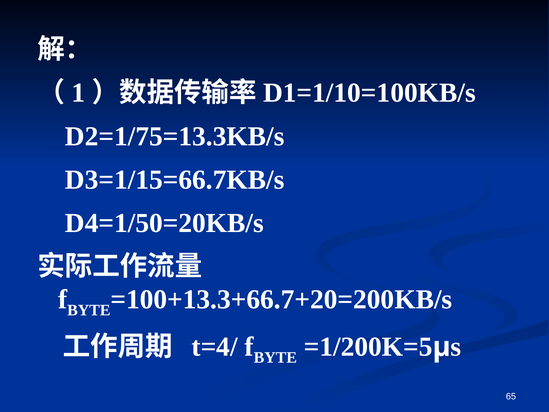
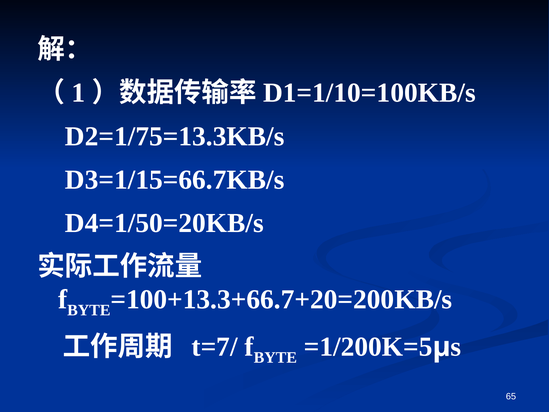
t=4/: t=4/ -> t=7/
